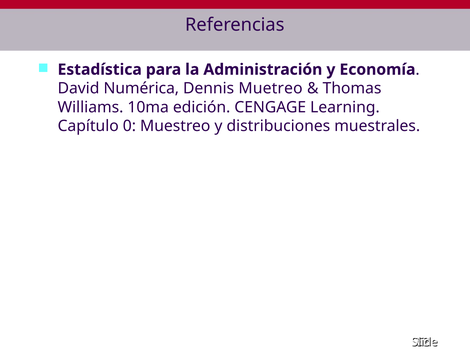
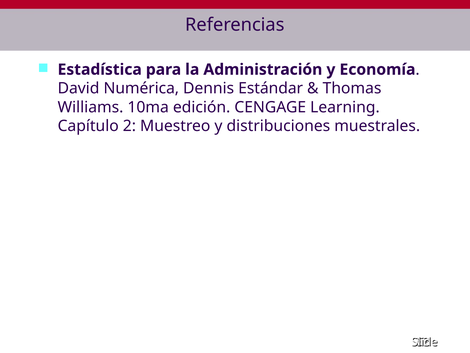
Muetreo: Muetreo -> Estándar
0: 0 -> 2
